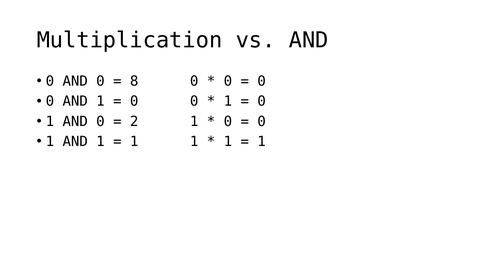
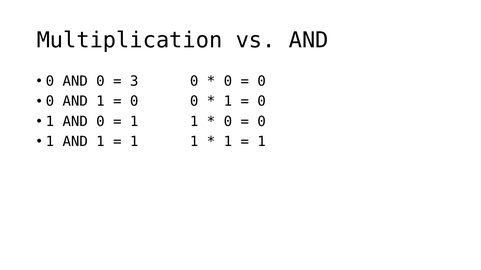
8: 8 -> 3
2 at (134, 122): 2 -> 1
